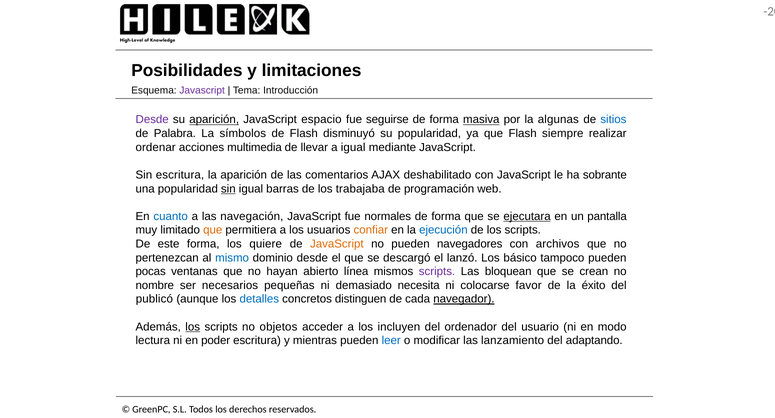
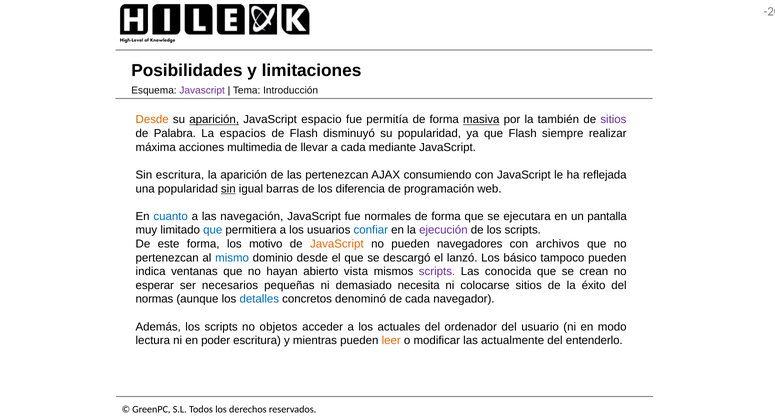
Desde at (152, 120) colour: purple -> orange
seguirse: seguirse -> permitía
algunas: algunas -> también
sitios at (613, 120) colour: blue -> purple
símbolos: símbolos -> espacios
ordenar: ordenar -> máxima
a igual: igual -> cada
las comentarios: comentarios -> pertenezcan
deshabilitado: deshabilitado -> consumiendo
sobrante: sobrante -> reflejada
trabajaba: trabajaba -> diferencia
ejecutara underline: present -> none
que at (213, 230) colour: orange -> blue
confiar colour: orange -> blue
ejecución colour: blue -> purple
quiere: quiere -> motivo
pocas: pocas -> indica
línea: línea -> vista
bloquean: bloquean -> conocida
nombre: nombre -> esperar
colocarse favor: favor -> sitios
publicó: publicó -> normas
distinguen: distinguen -> denominó
navegador underline: present -> none
los at (193, 327) underline: present -> none
incluyen: incluyen -> actuales
leer colour: blue -> orange
lanzamiento: lanzamiento -> actualmente
adaptando: adaptando -> entenderlo
